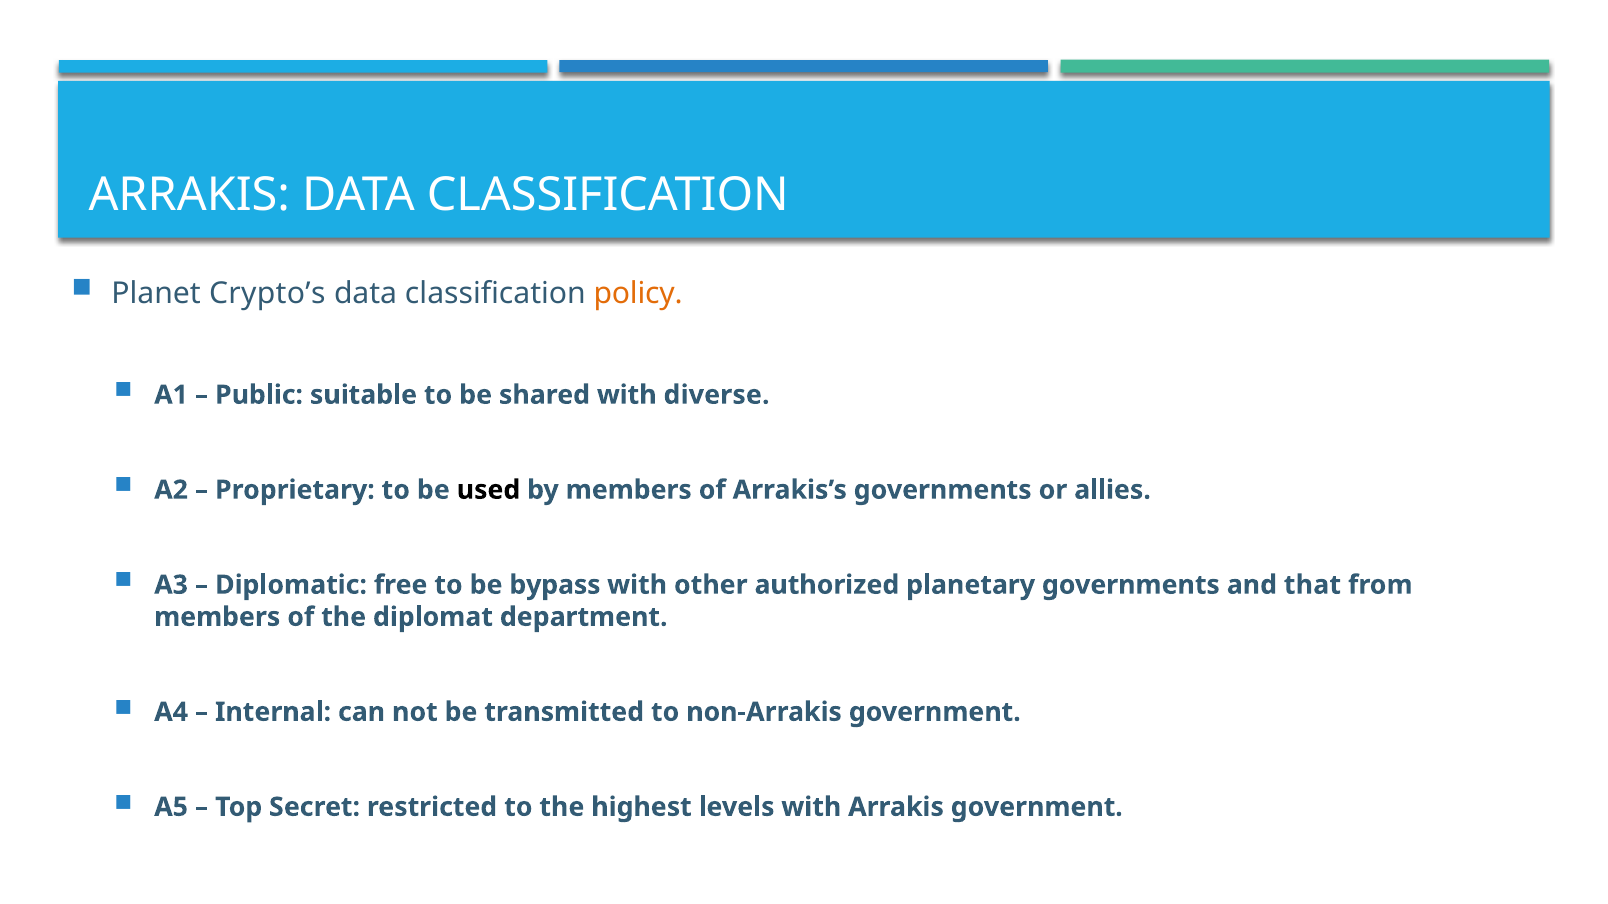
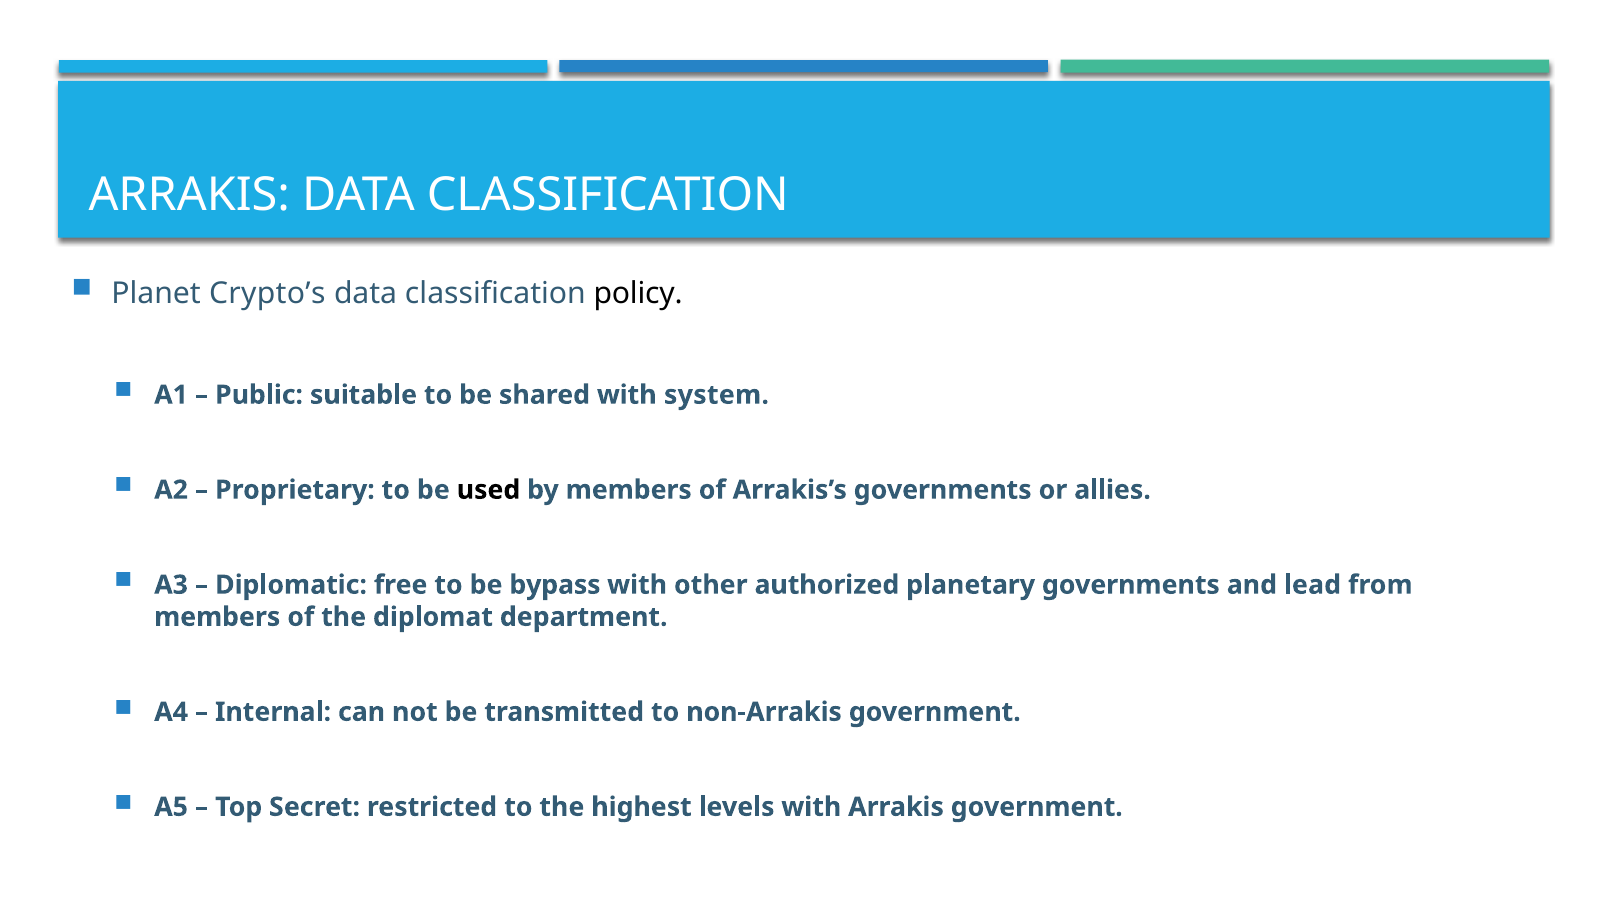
policy colour: orange -> black
diverse: diverse -> system
that: that -> lead
